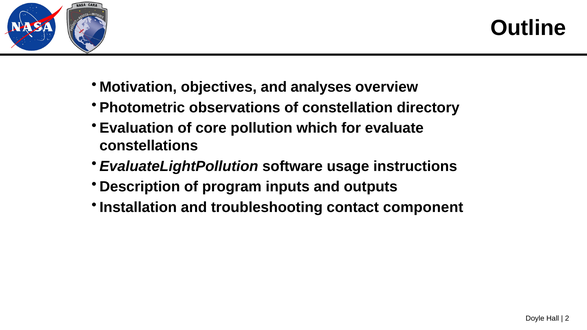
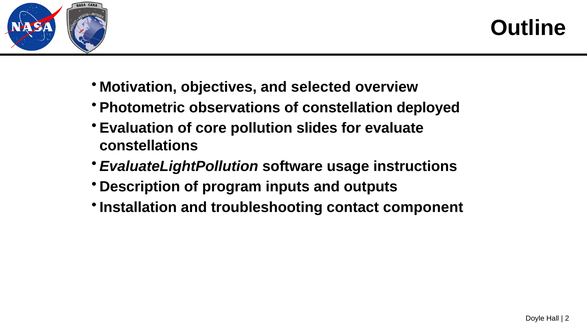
analyses: analyses -> selected
directory: directory -> deployed
which: which -> slides
